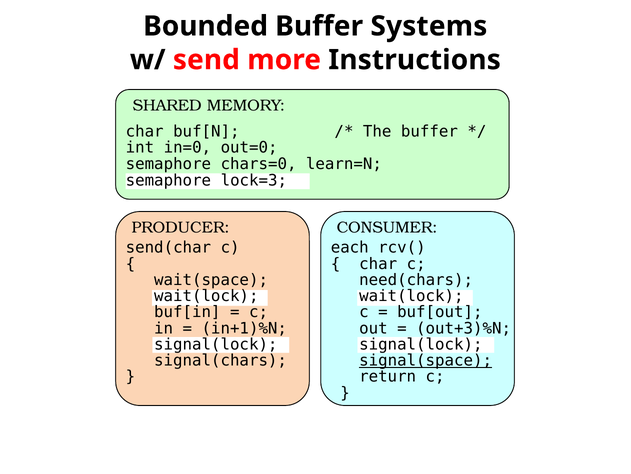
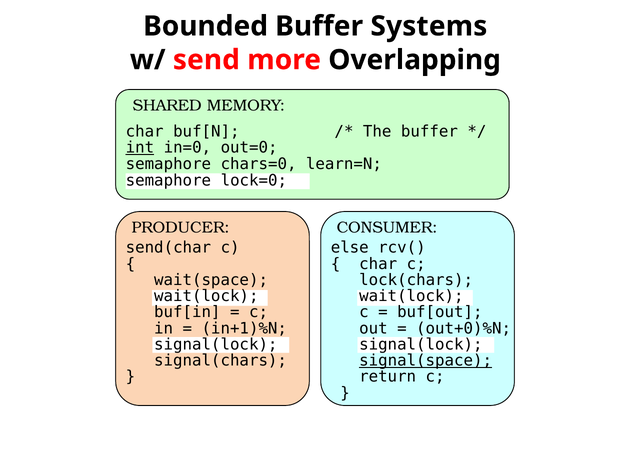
Instructions: Instructions -> Overlapping
int underline: none -> present
lock=3: lock=3 -> lock=0
each: each -> else
need(chars: need(chars -> lock(chars
out+3)%N: out+3)%N -> out+0)%N
